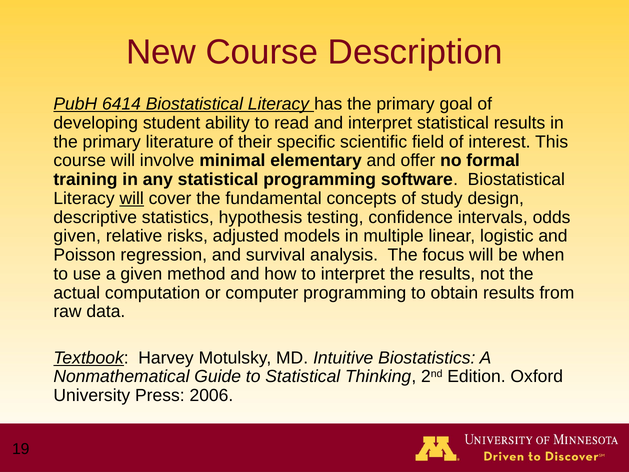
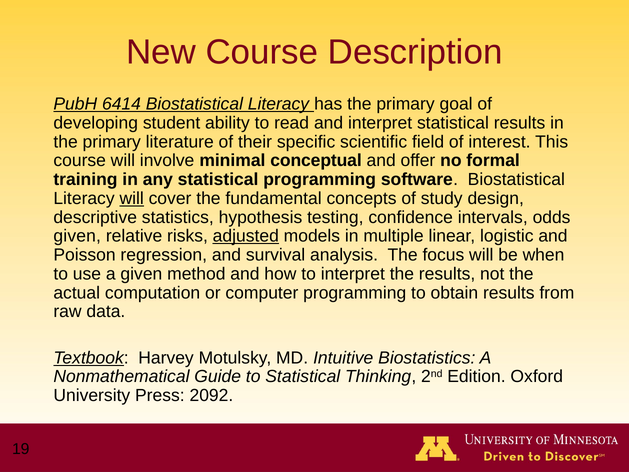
elementary: elementary -> conceptual
adjusted underline: none -> present
2006: 2006 -> 2092
